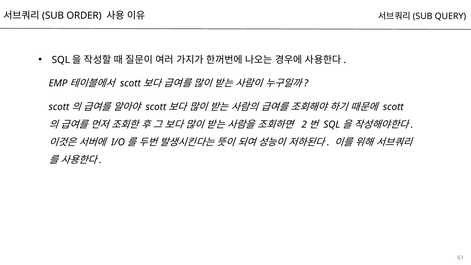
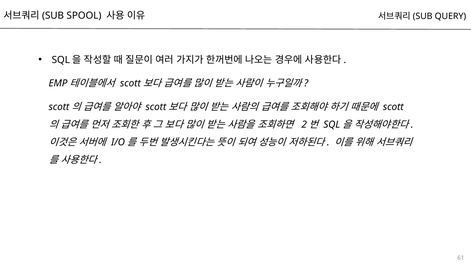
ORDER: ORDER -> SPOOL
